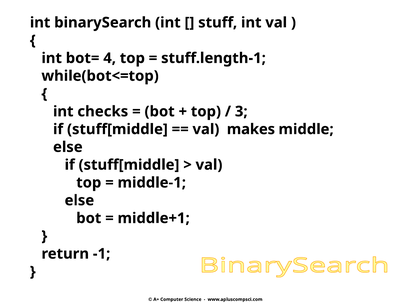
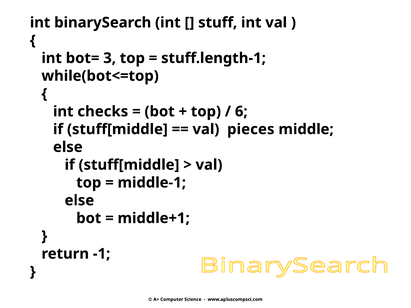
4: 4 -> 3
3: 3 -> 6
makes: makes -> pieces
